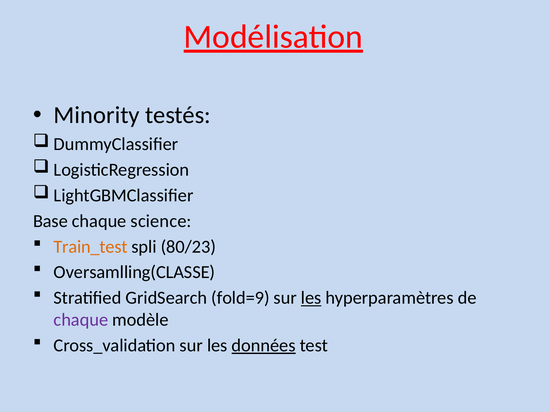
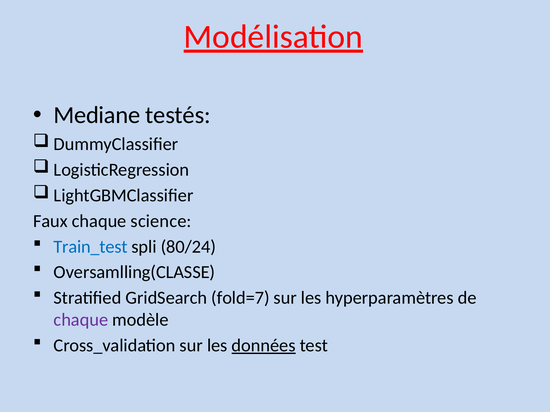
Minority: Minority -> Mediane
Base: Base -> Faux
Train_test colour: orange -> blue
80/23: 80/23 -> 80/24
fold=9: fold=9 -> fold=7
les at (311, 298) underline: present -> none
